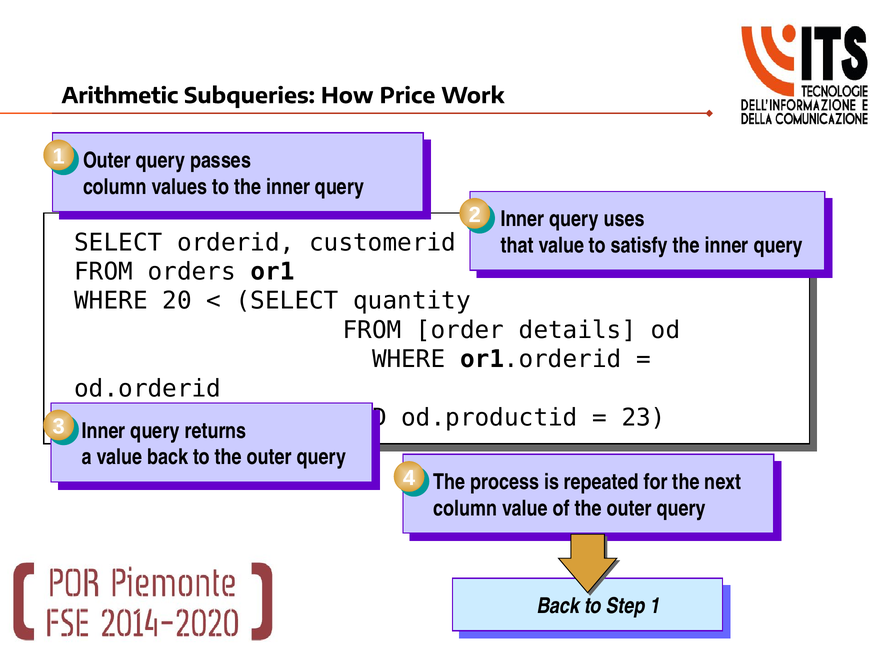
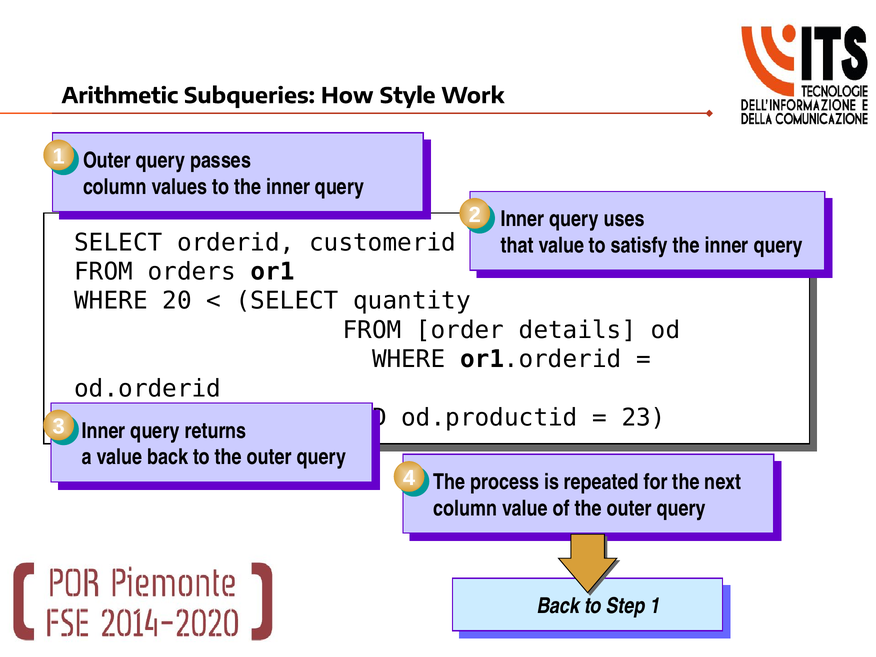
Price: Price -> Style
